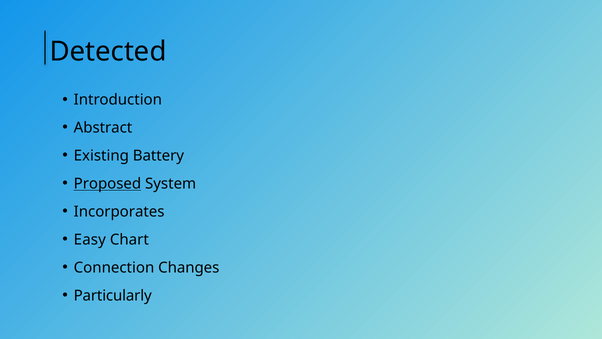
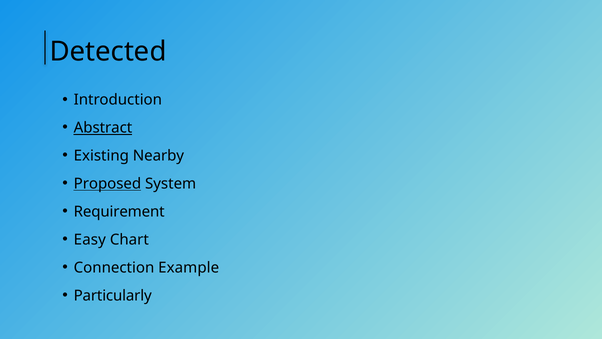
Abstract underline: none -> present
Battery: Battery -> Nearby
Incorporates: Incorporates -> Requirement
Changes: Changes -> Example
